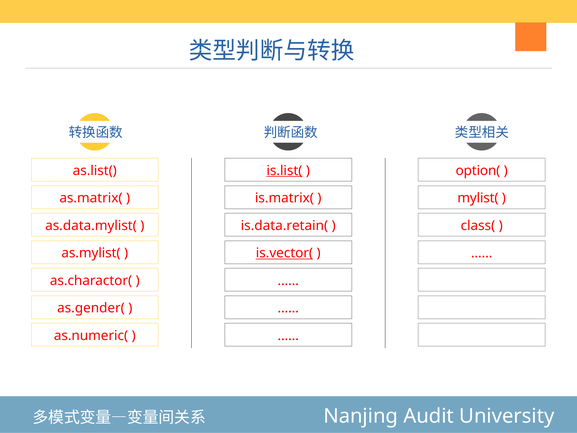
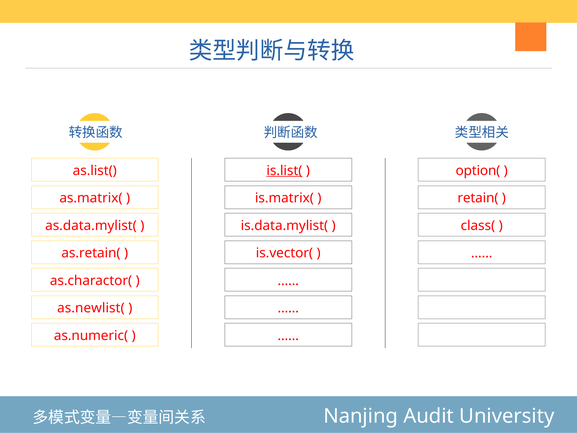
mylist(: mylist( -> retain(
is.data.retain(: is.data.retain( -> is.data.mylist(
as.mylist(: as.mylist( -> as.retain(
is.vector( underline: present -> none
as.gender(: as.gender( -> as.newlist(
